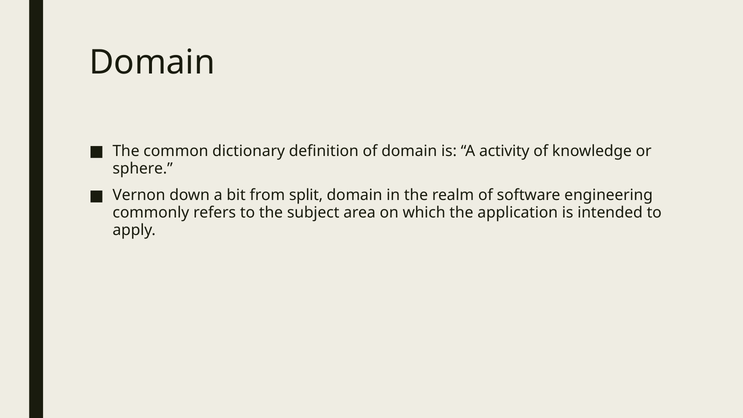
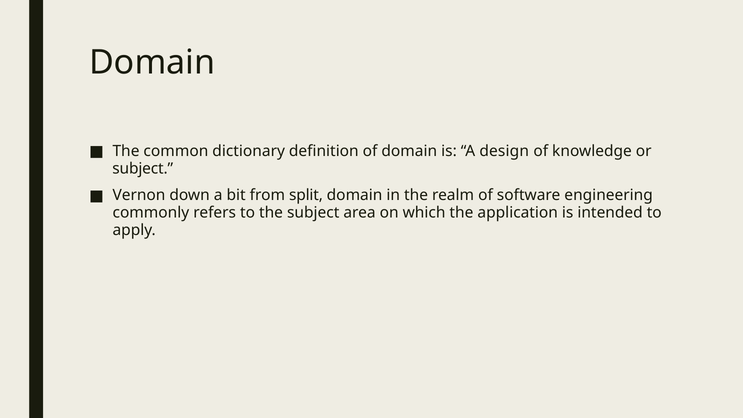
activity: activity -> design
sphere at (143, 168): sphere -> subject
